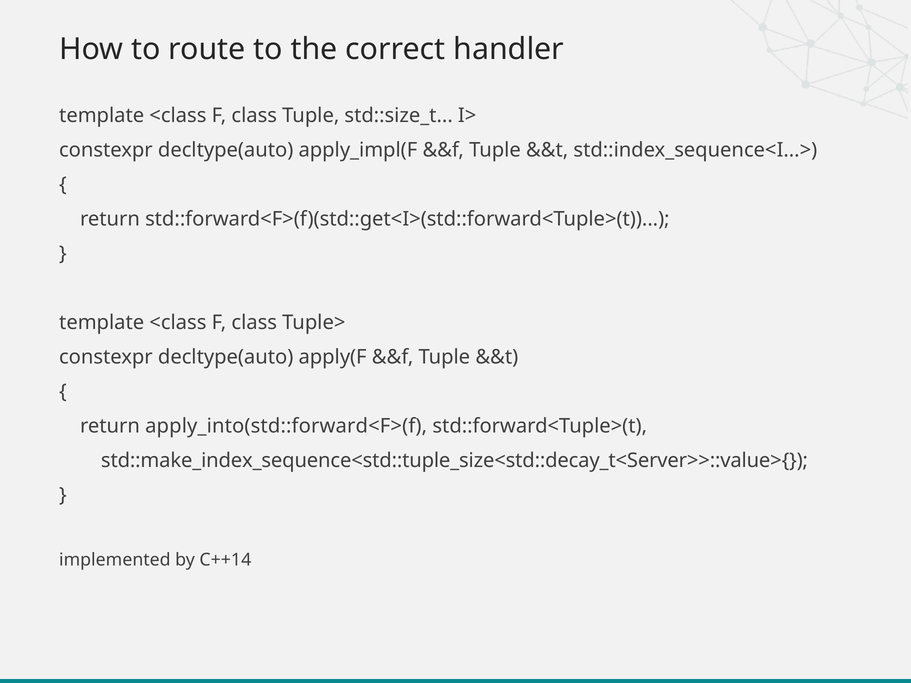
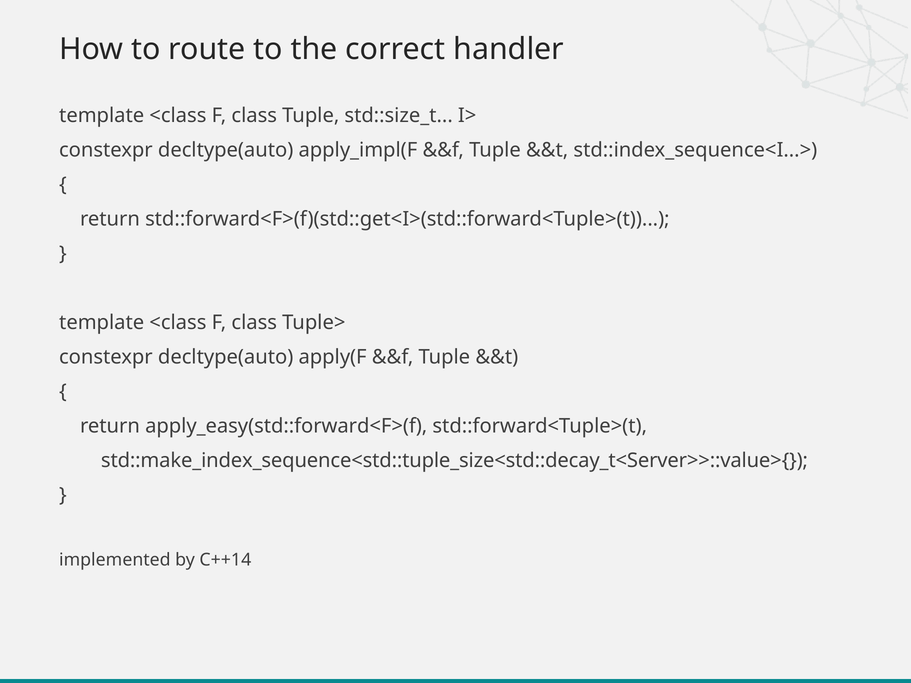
apply_into(std::forward<F>(f: apply_into(std::forward<F>(f -> apply_easy(std::forward<F>(f
